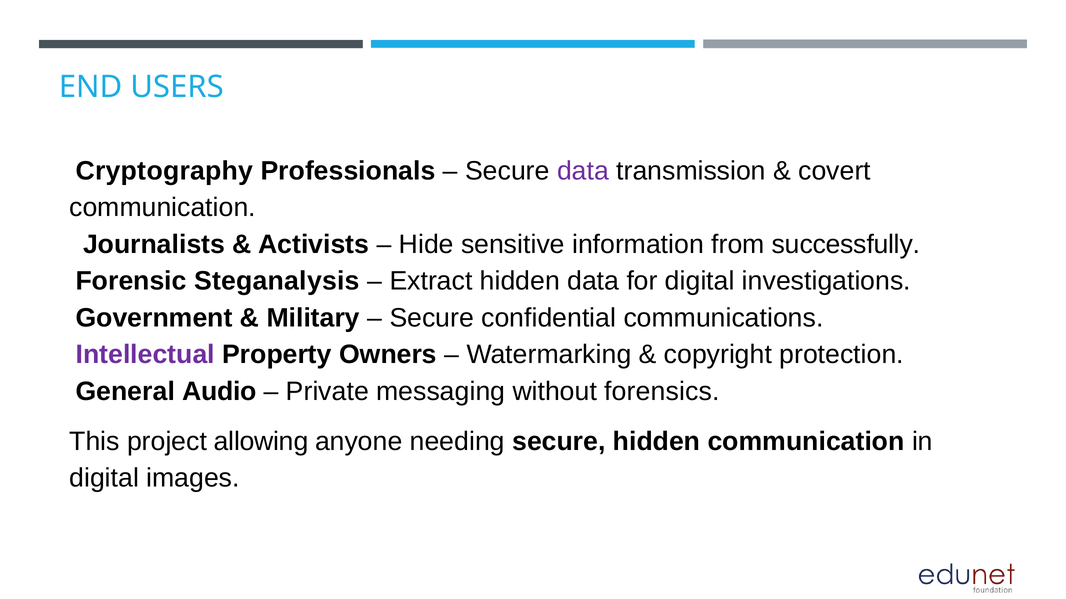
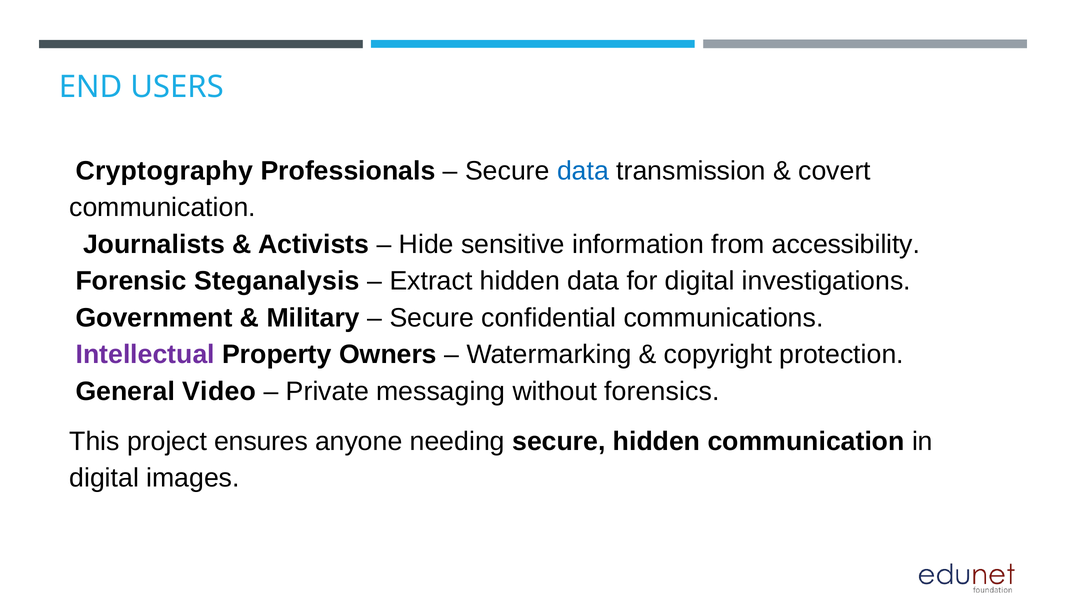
data at (583, 171) colour: purple -> blue
successfully: successfully -> accessibility
Audio: Audio -> Video
allowing: allowing -> ensures
